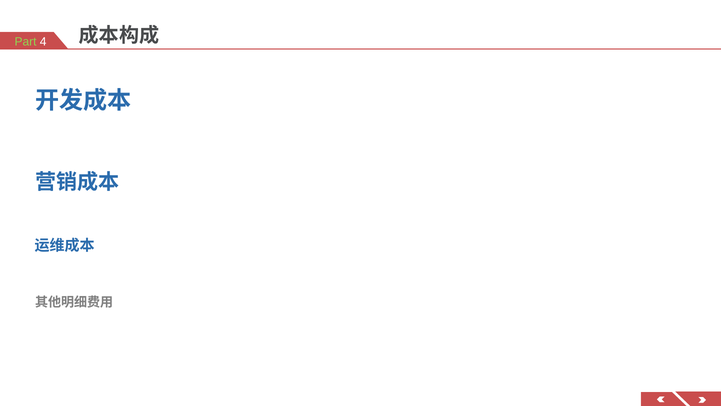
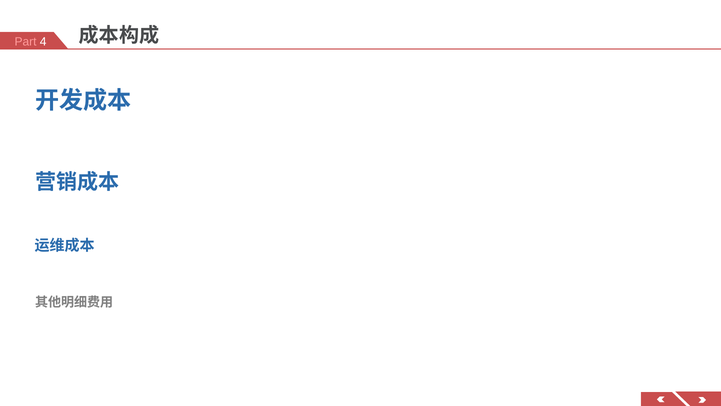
Part colour: light green -> pink
